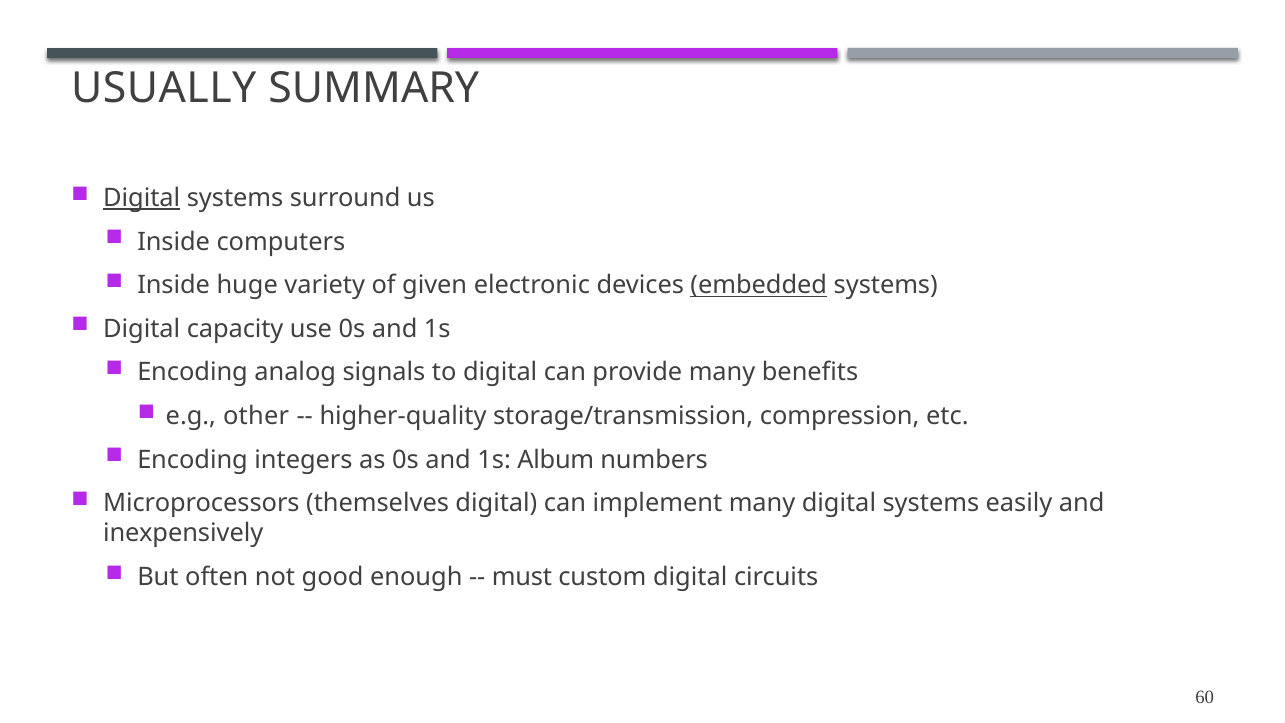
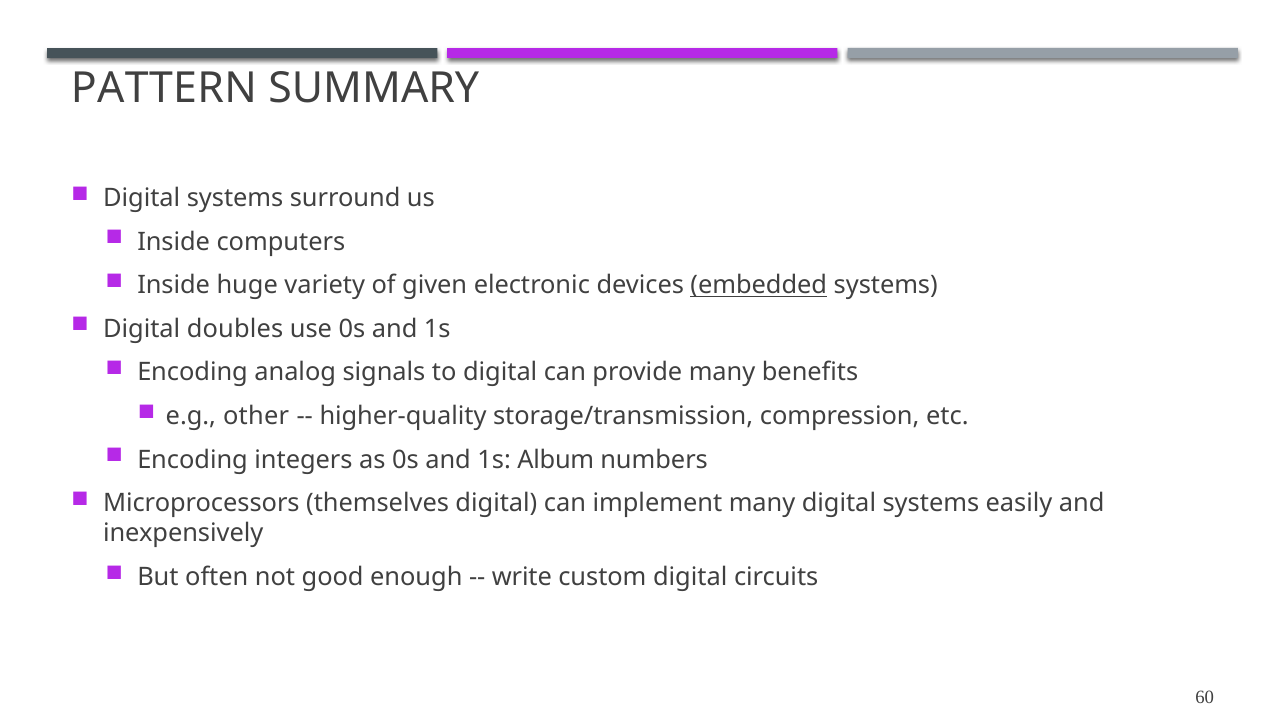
USUALLY: USUALLY -> PATTERN
Digital at (142, 198) underline: present -> none
capacity: capacity -> doubles
must: must -> write
